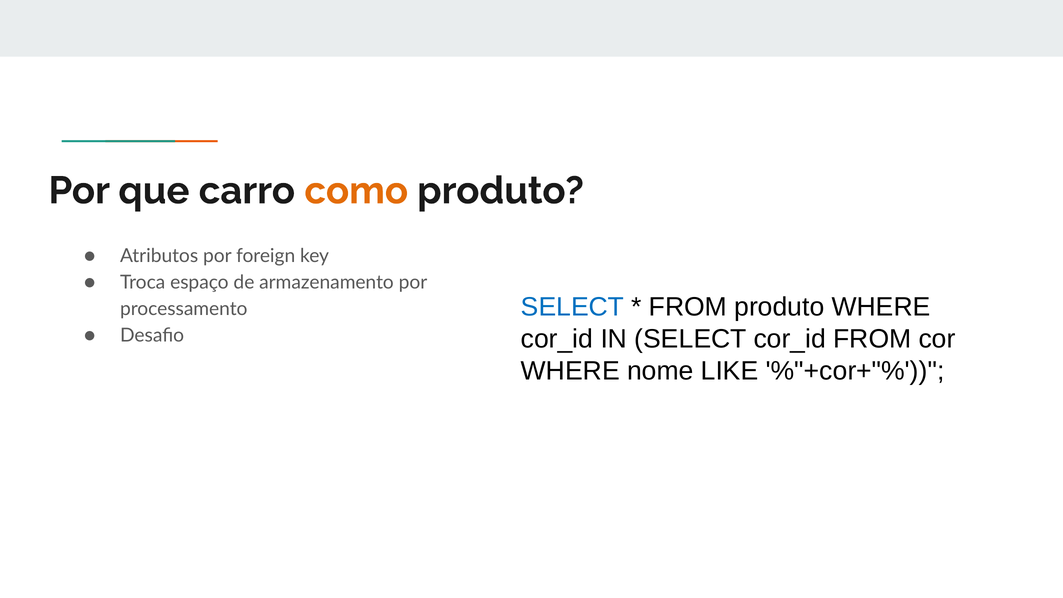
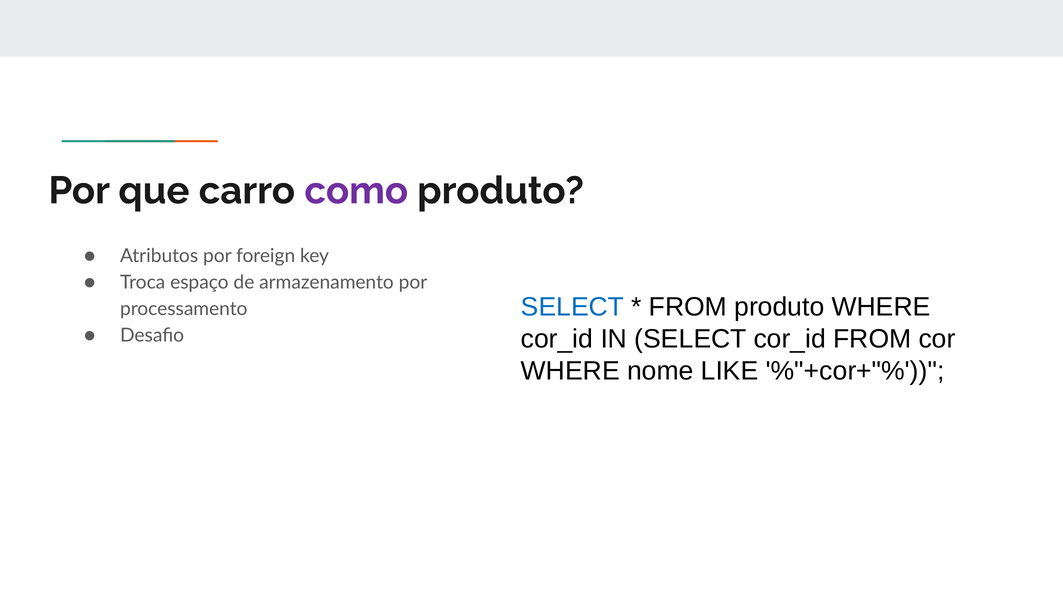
como colour: orange -> purple
